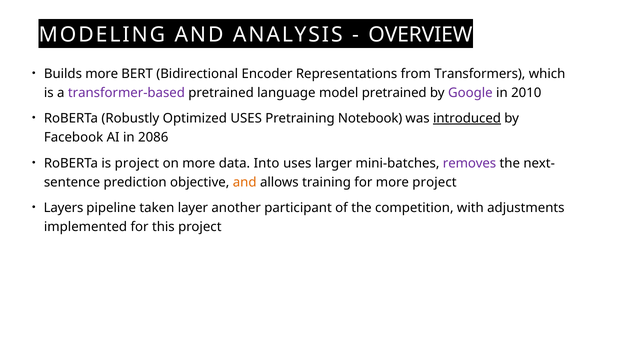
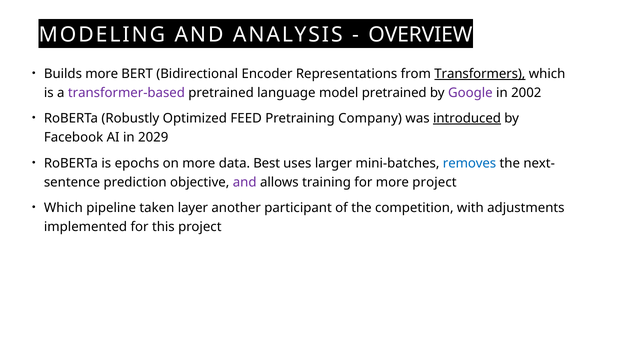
Transformers underline: none -> present
2010: 2010 -> 2002
Optimized USES: USES -> FEED
Notebook: Notebook -> Company
2086: 2086 -> 2029
is project: project -> epochs
Into: Into -> Best
removes colour: purple -> blue
and at (245, 182) colour: orange -> purple
Layers at (64, 208): Layers -> Which
